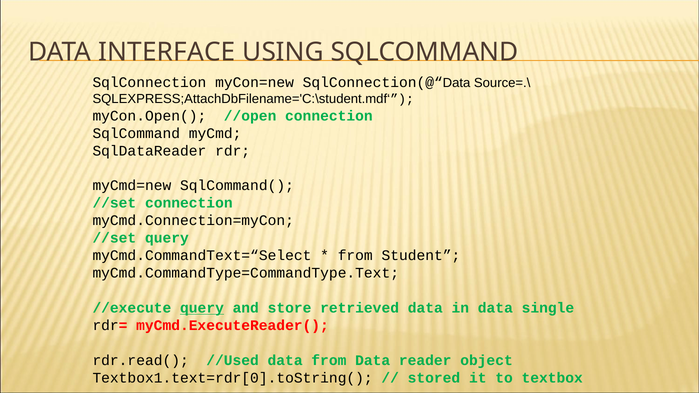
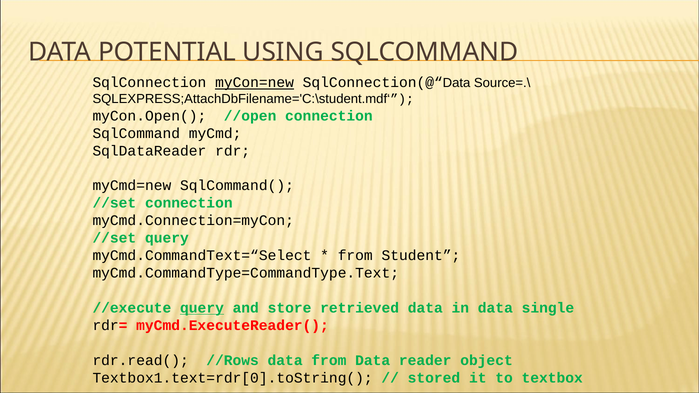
INTERFACE: INTERFACE -> POTENTIAL
myCon=new underline: none -> present
//Used: //Used -> //Rows
